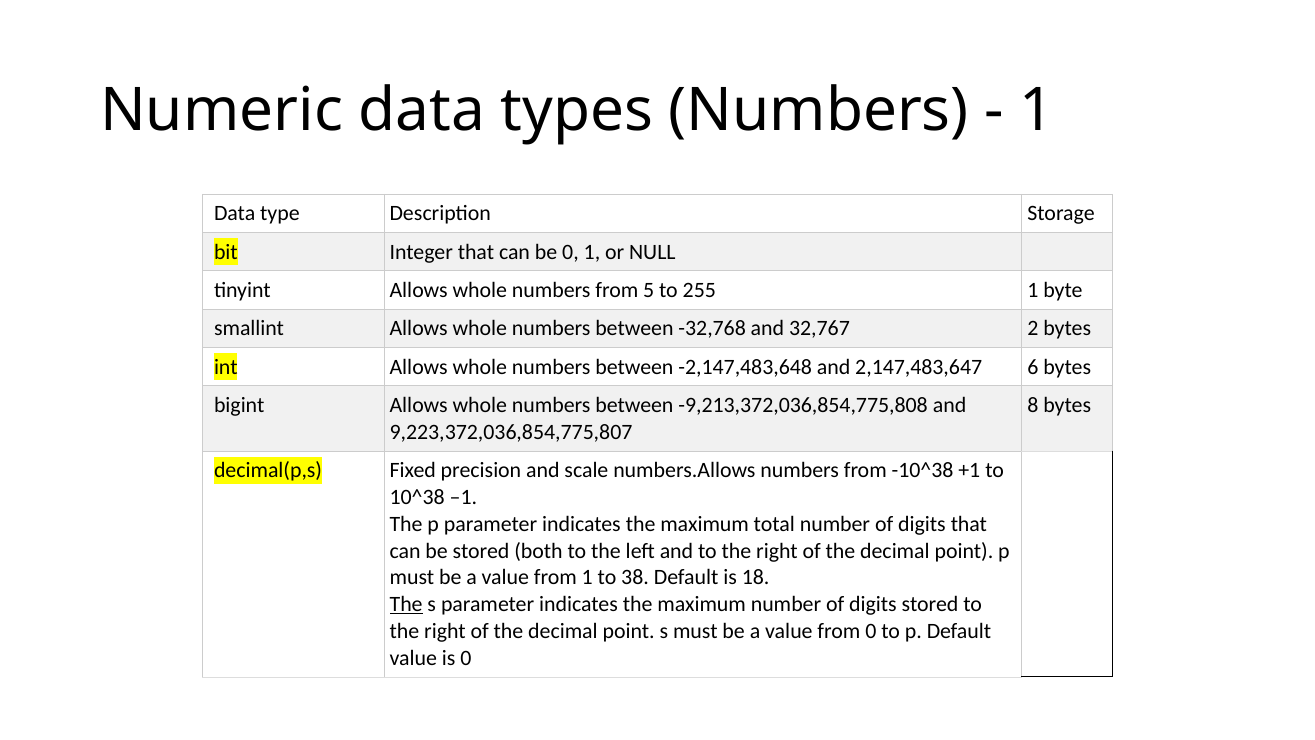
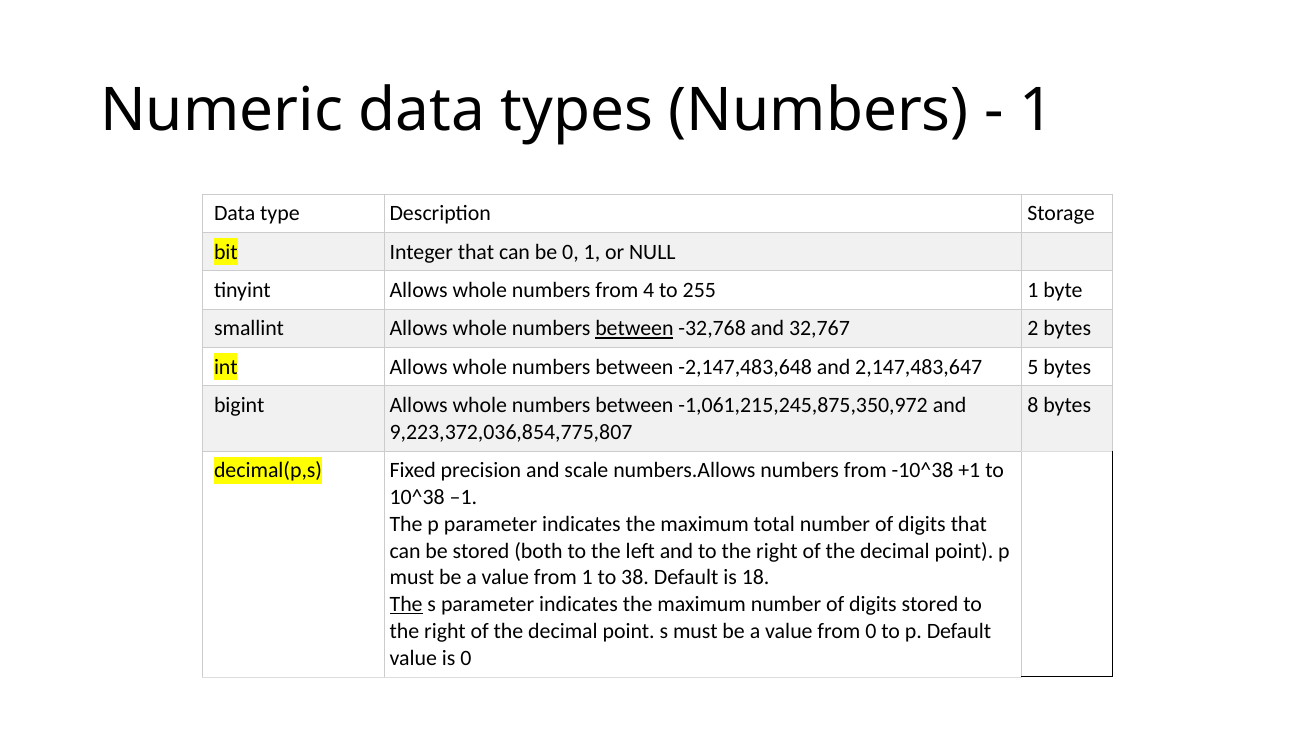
5: 5 -> 4
between at (634, 328) underline: none -> present
6: 6 -> 5
-9,213,372,036,854,775,808: -9,213,372,036,854,775,808 -> -1,061,215,245,875,350,972
